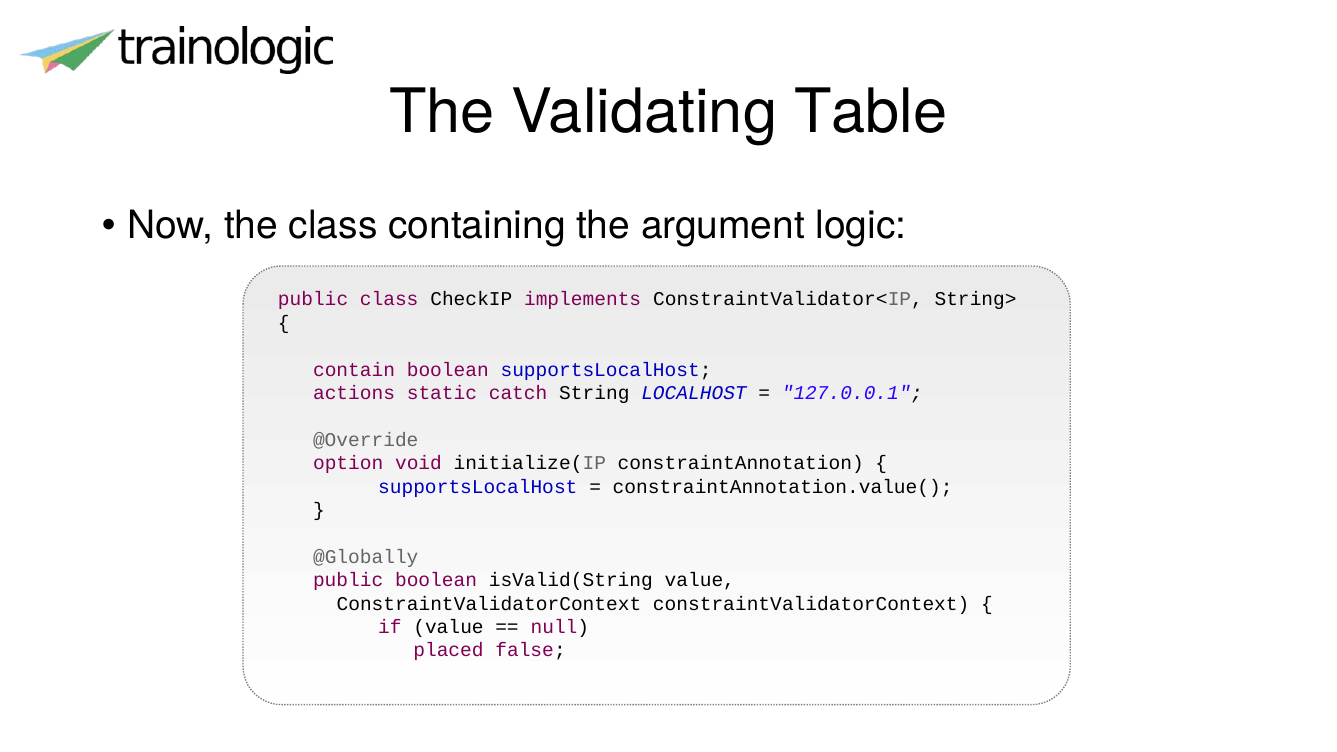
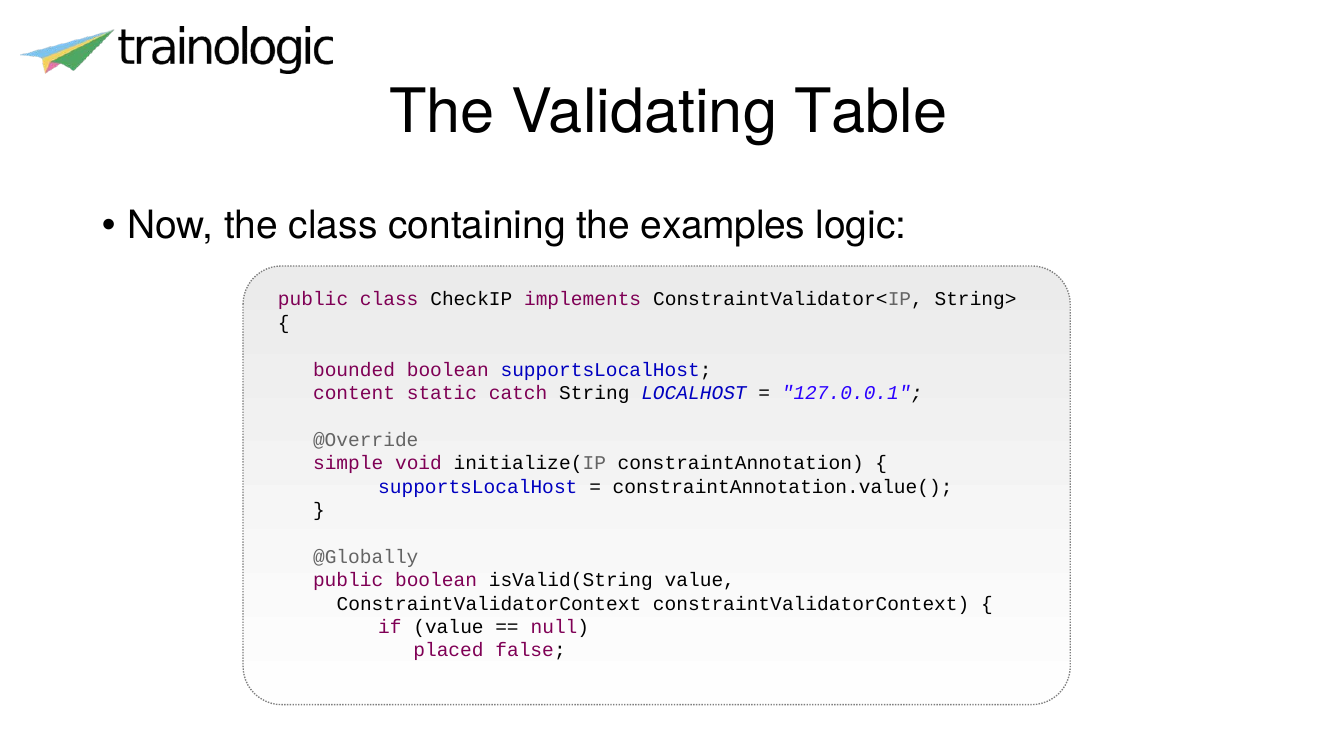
argument: argument -> examples
contain: contain -> bounded
actions: actions -> content
option: option -> simple
